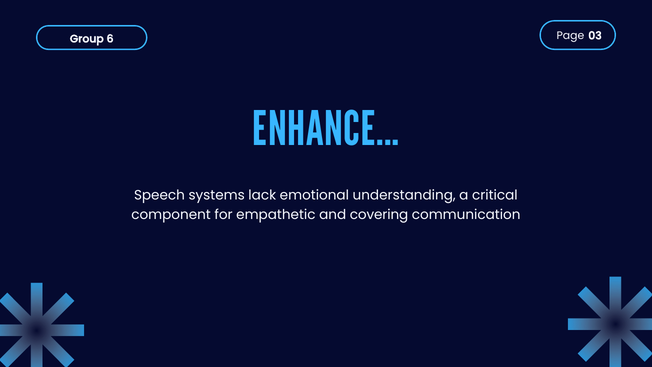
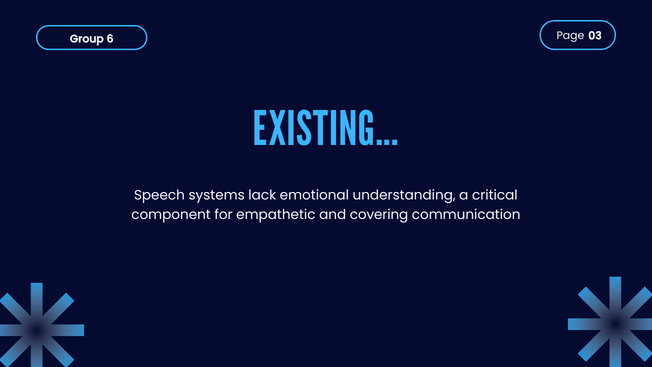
ENHANCE: ENHANCE -> EXISTING
